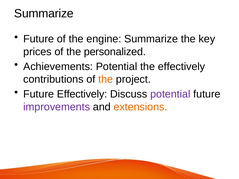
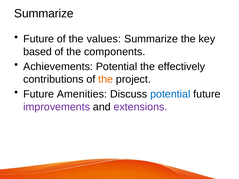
engine: engine -> values
prices: prices -> based
personalized: personalized -> components
Future Effectively: Effectively -> Amenities
potential at (170, 94) colour: purple -> blue
extensions colour: orange -> purple
